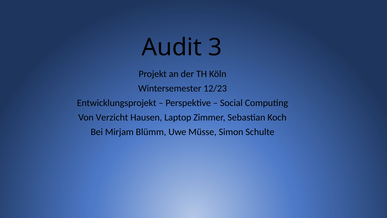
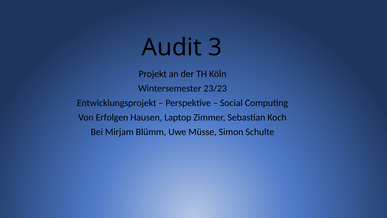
12/23: 12/23 -> 23/23
Verzicht: Verzicht -> Erfolgen
